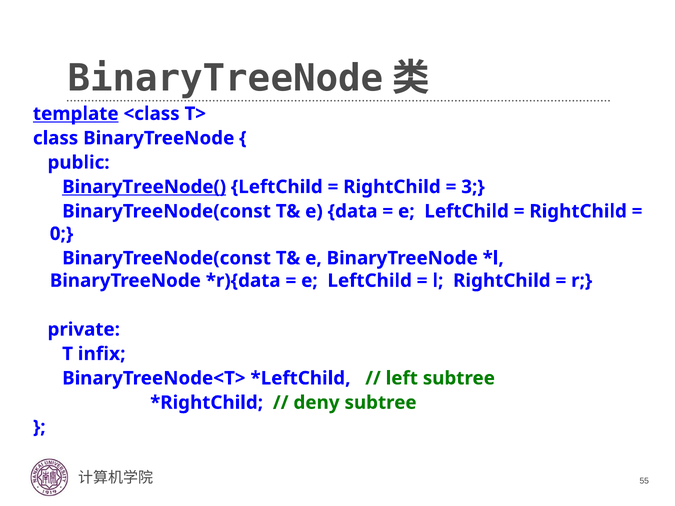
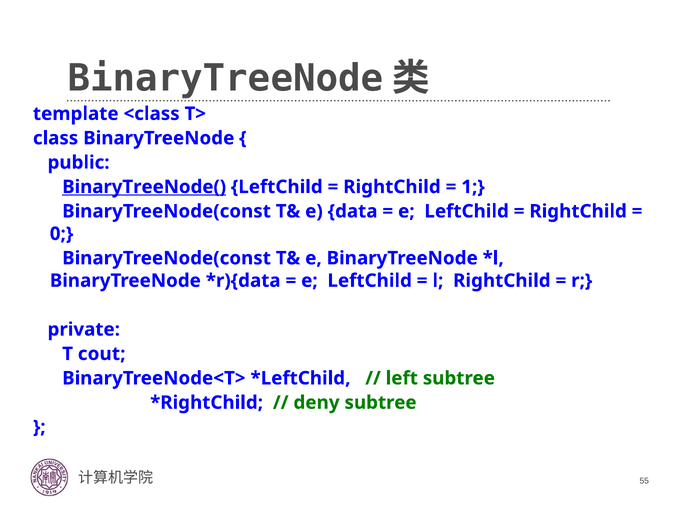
template underline: present -> none
3: 3 -> 1
infix: infix -> cout
